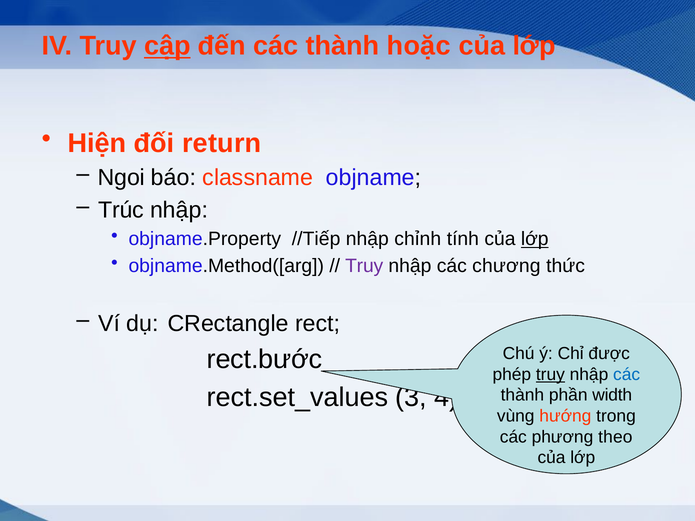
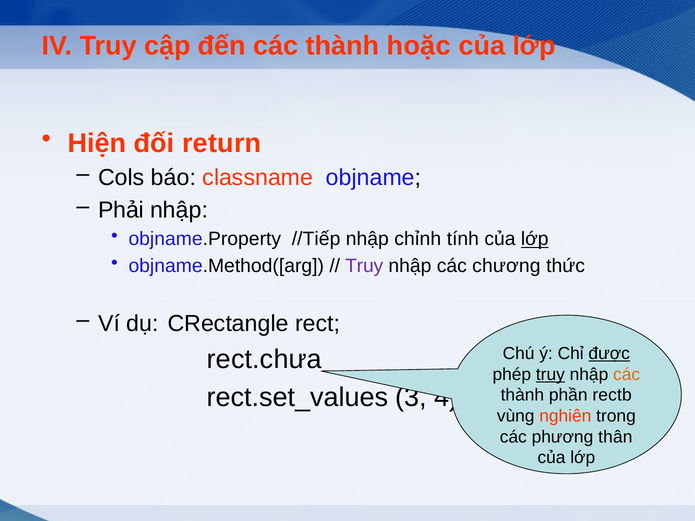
cập underline: present -> none
Ngoi: Ngoi -> Cols
Trúc: Trúc -> Phải
được underline: none -> present
rect.bước: rect.bước -> rect.chưa
các at (627, 374) colour: blue -> orange
width: width -> rectb
hướng: hướng -> nghiên
theo: theo -> thân
